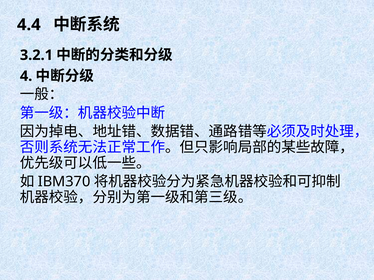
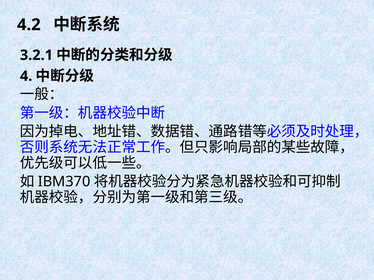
4.4: 4.4 -> 4.2
